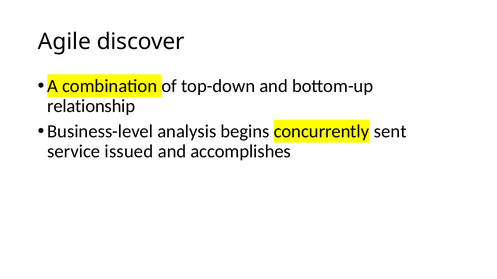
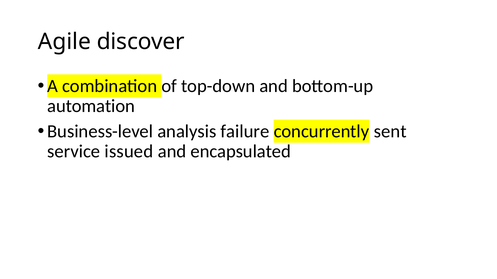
relationship: relationship -> automation
begins: begins -> failure
accomplishes: accomplishes -> encapsulated
